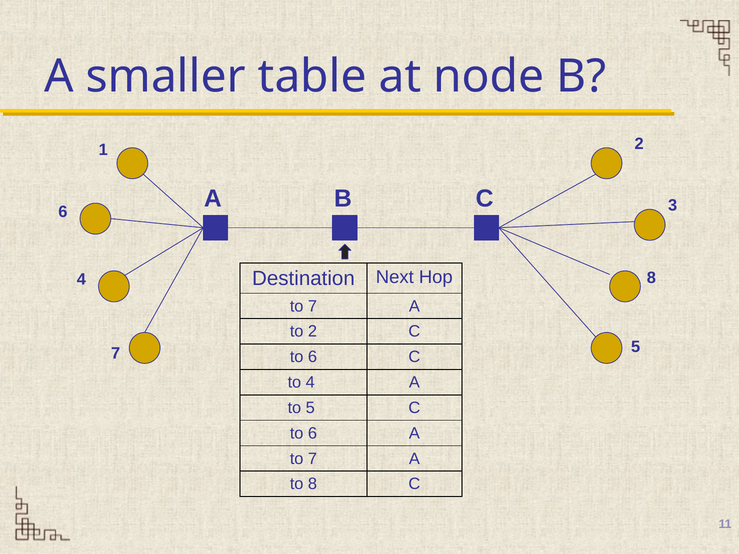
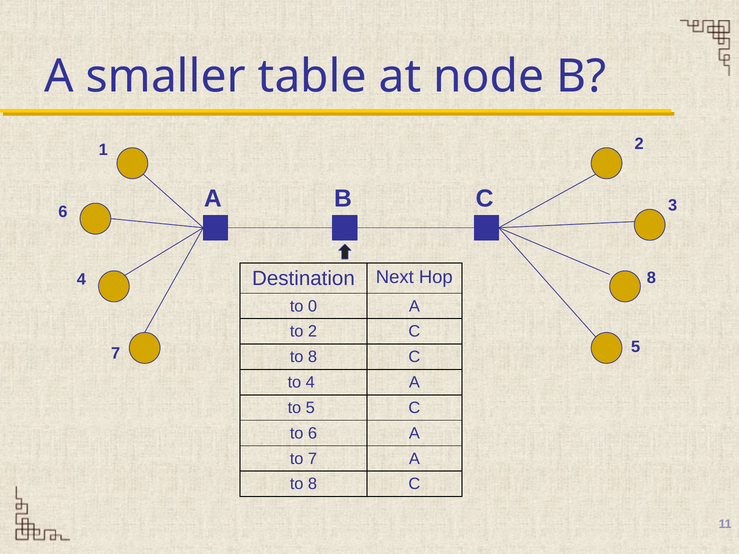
7 at (313, 306): 7 -> 0
6 at (313, 357): 6 -> 8
